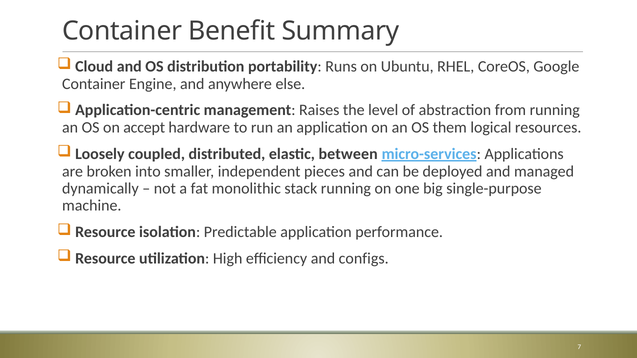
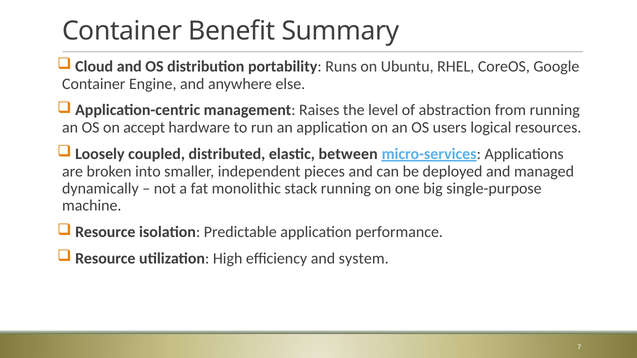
them: them -> users
configs: configs -> system
